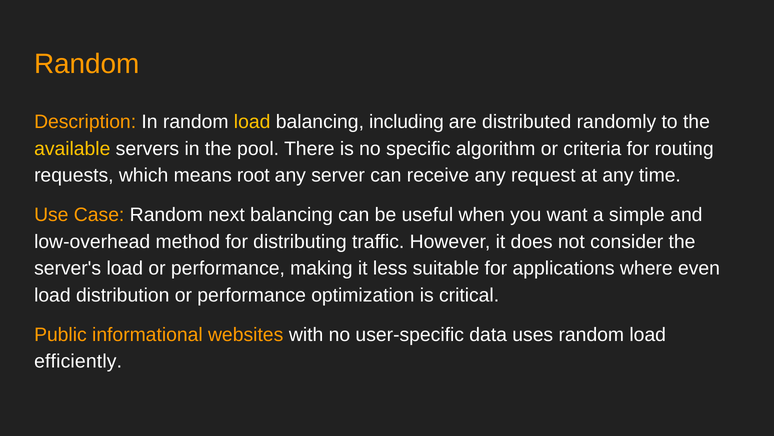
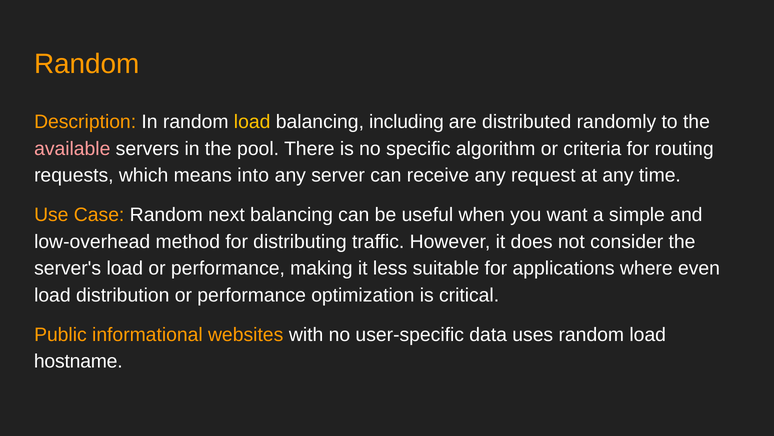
available colour: yellow -> pink
root: root -> into
efficiently: efficiently -> hostname
